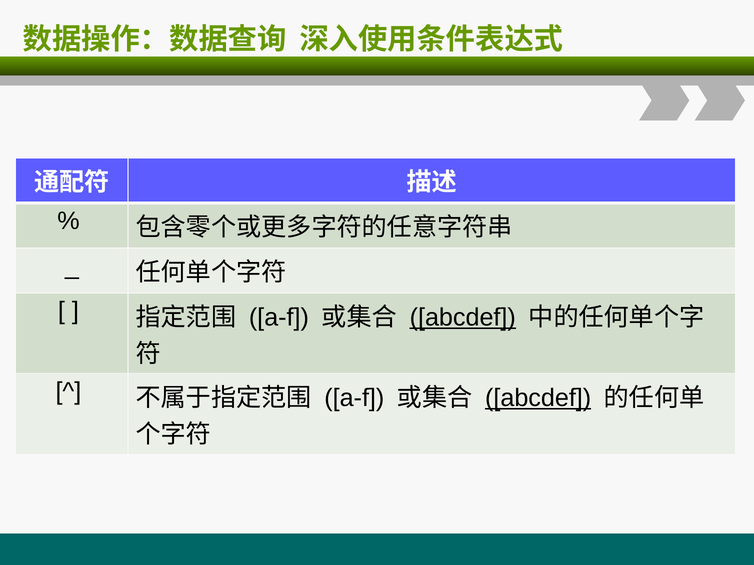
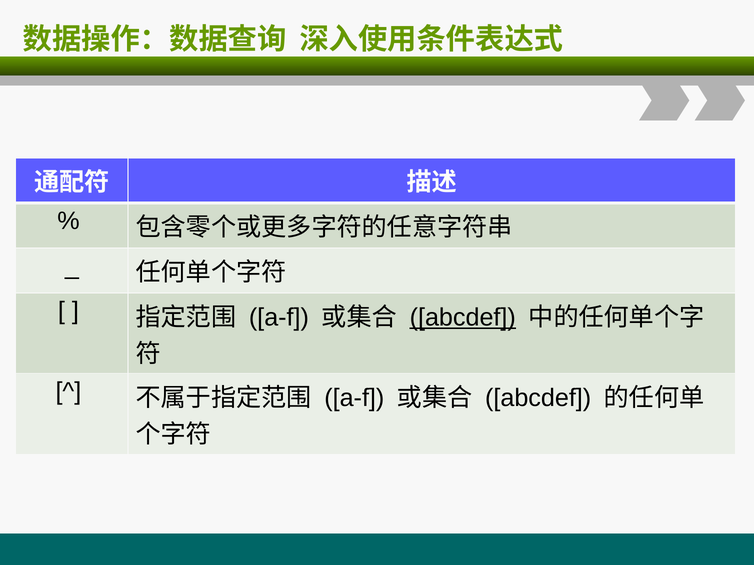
abcdef at (538, 398) underline: present -> none
